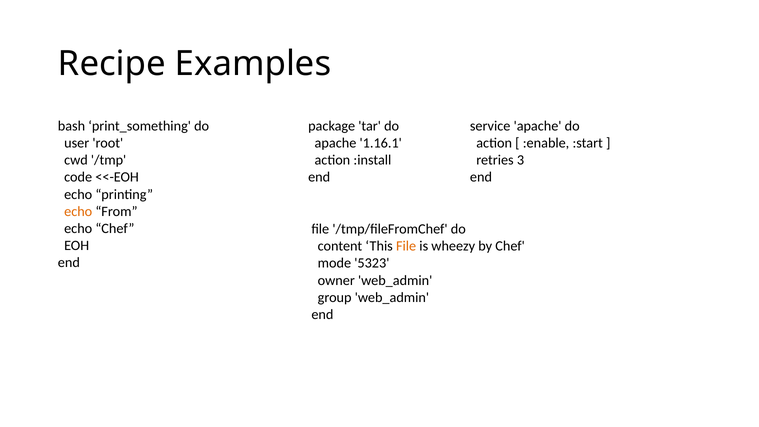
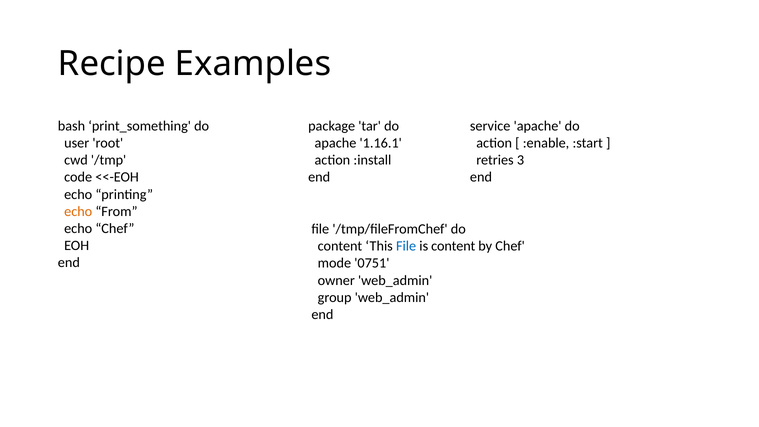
File at (406, 246) colour: orange -> blue
is wheezy: wheezy -> content
5323: 5323 -> 0751
